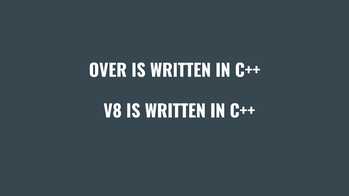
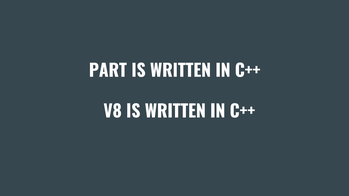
OVER: OVER -> PART
